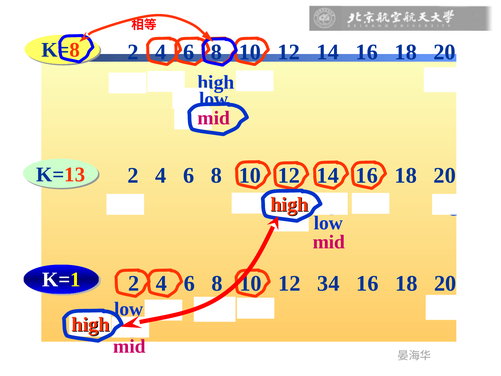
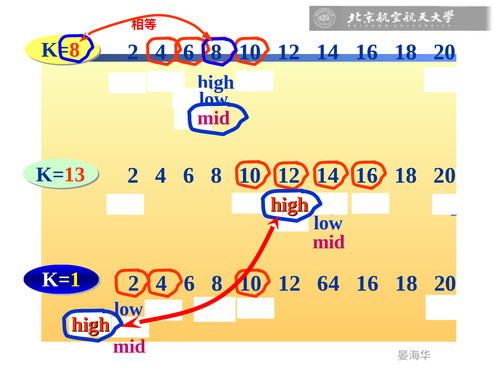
34: 34 -> 64
